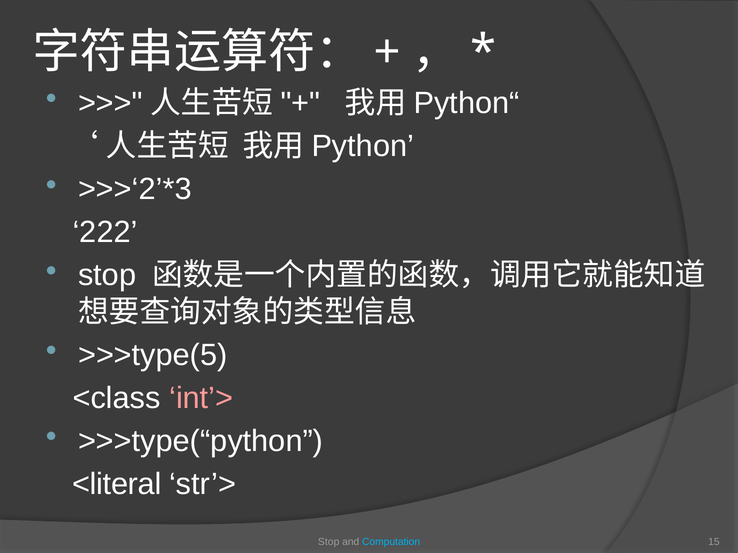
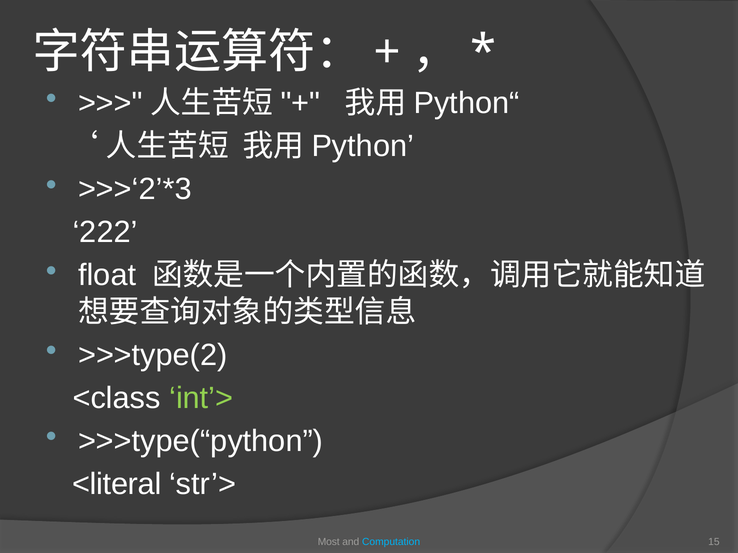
stop at (107, 276): stop -> float
>>>type(5: >>>type(5 -> >>>type(2
int’> colour: pink -> light green
Stop at (329, 542): Stop -> Most
